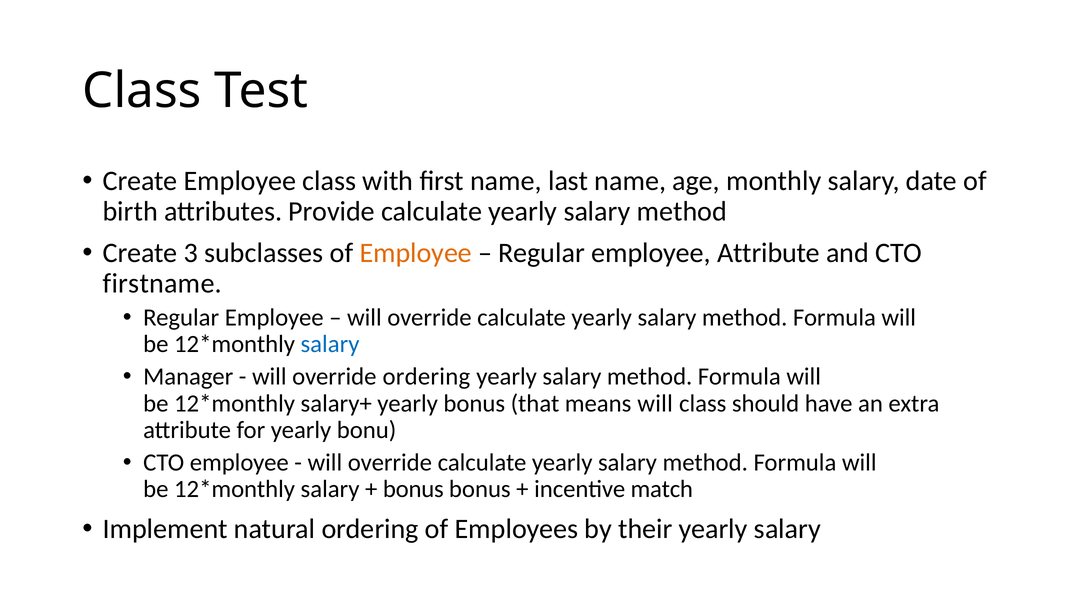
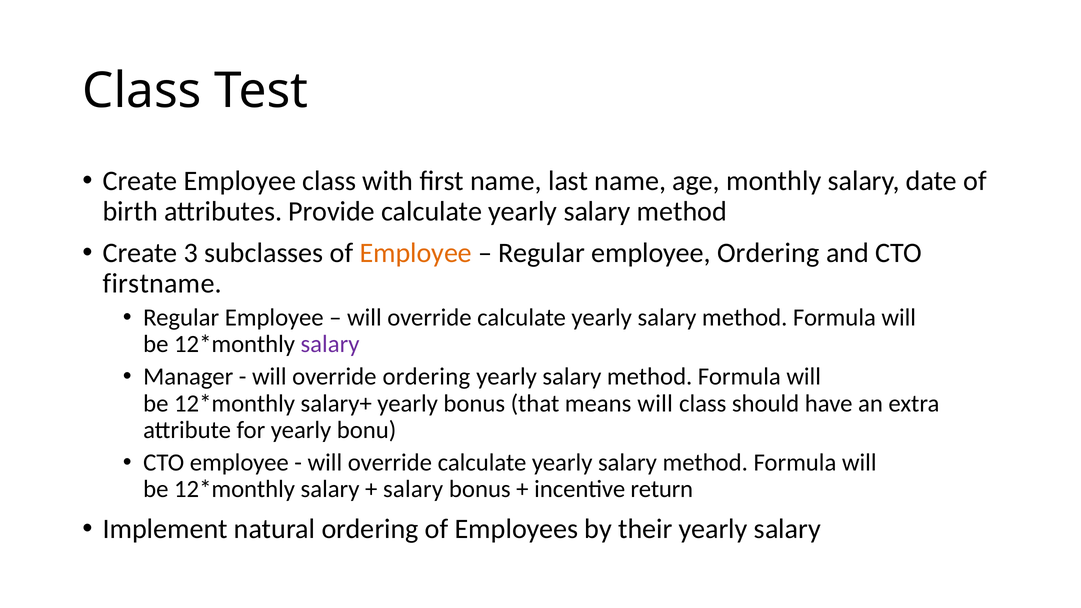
employee Attribute: Attribute -> Ordering
salary at (330, 344) colour: blue -> purple
bonus at (413, 489): bonus -> salary
match: match -> return
